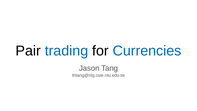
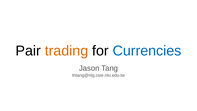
trading colour: blue -> orange
